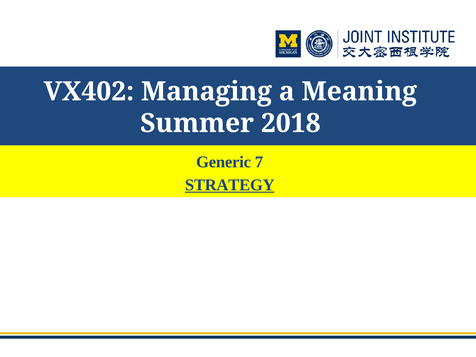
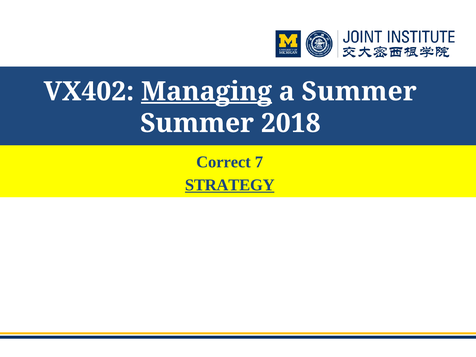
Managing underline: none -> present
a Meaning: Meaning -> Summer
Generic: Generic -> Correct
